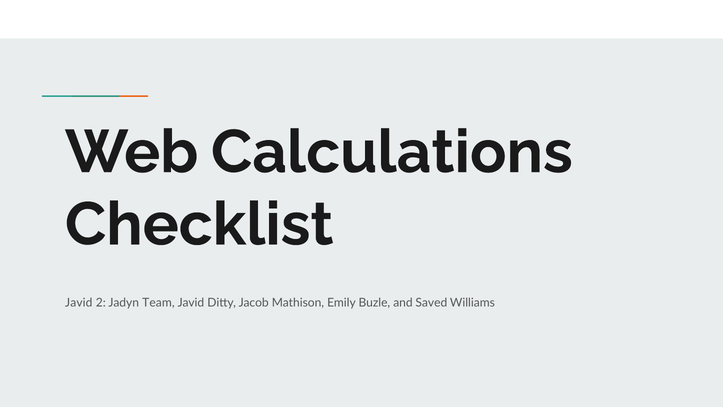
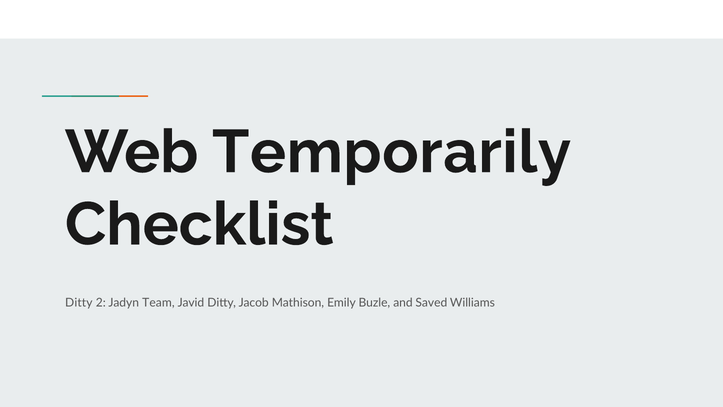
Calculations: Calculations -> Temporarily
Javid at (79, 302): Javid -> Ditty
